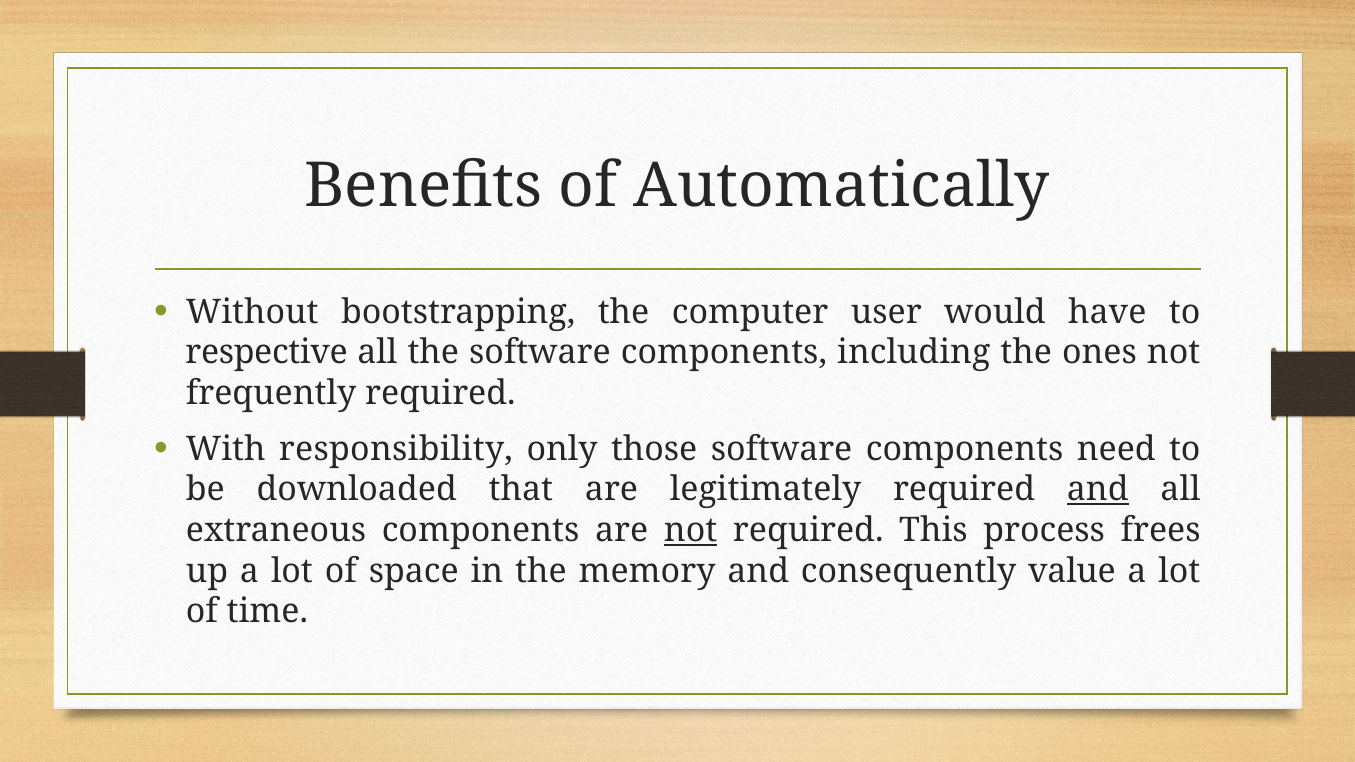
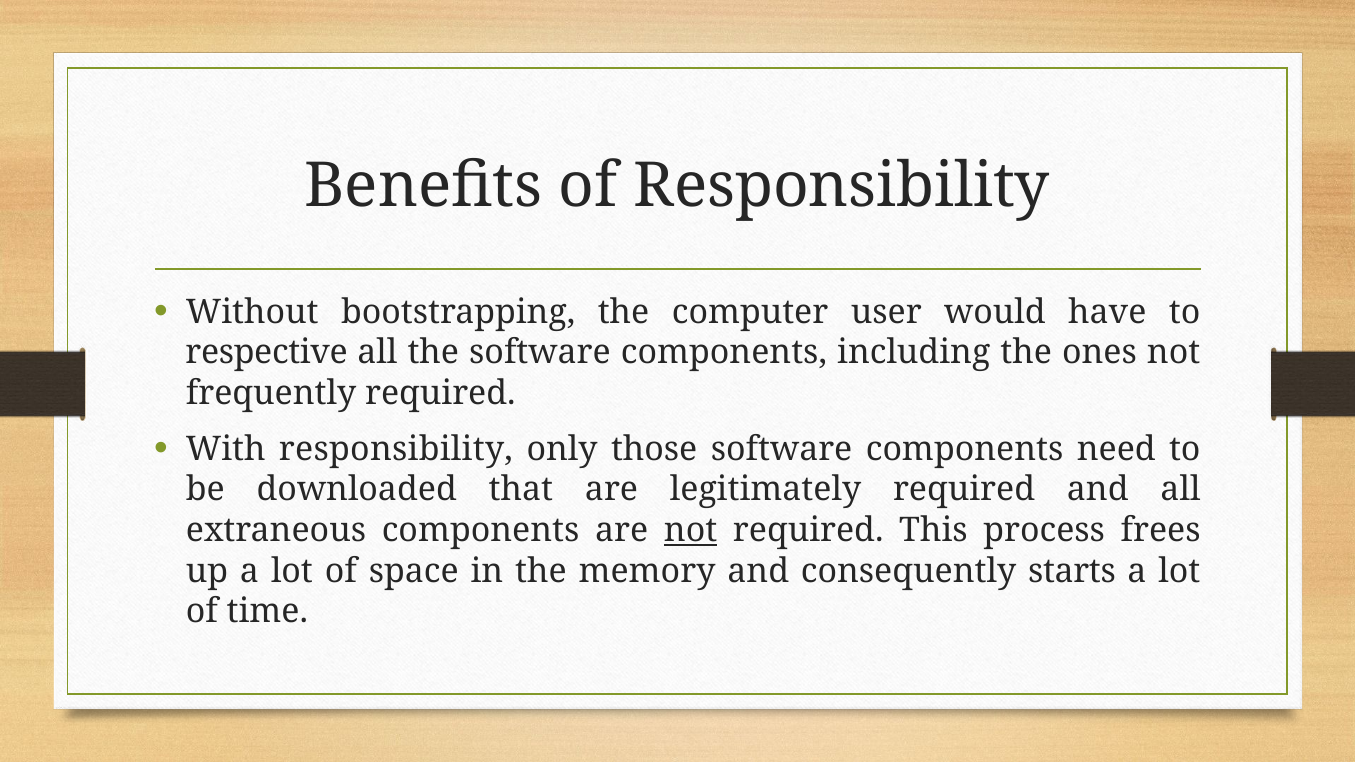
of Automatically: Automatically -> Responsibility
and at (1098, 490) underline: present -> none
value: value -> starts
